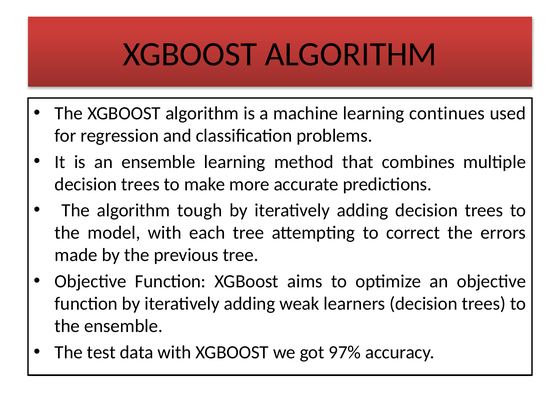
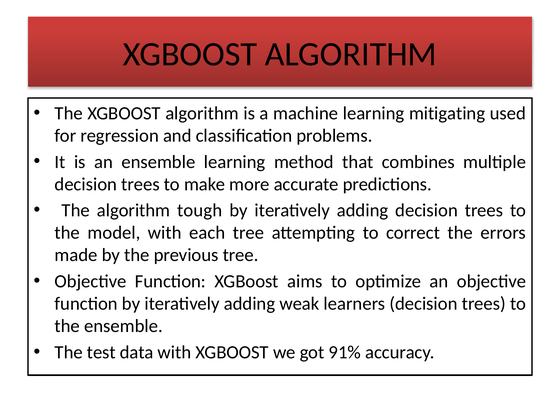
continues: continues -> mitigating
97%: 97% -> 91%
